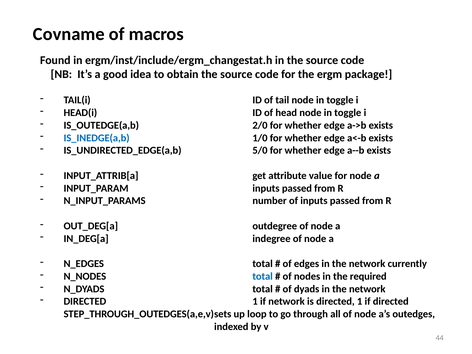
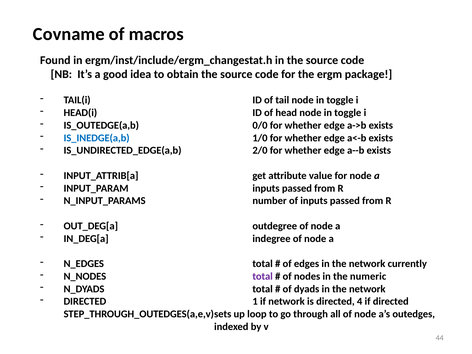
2/0: 2/0 -> 0/0
5/0: 5/0 -> 2/0
total at (263, 276) colour: blue -> purple
required: required -> numeric
is directed 1: 1 -> 4
